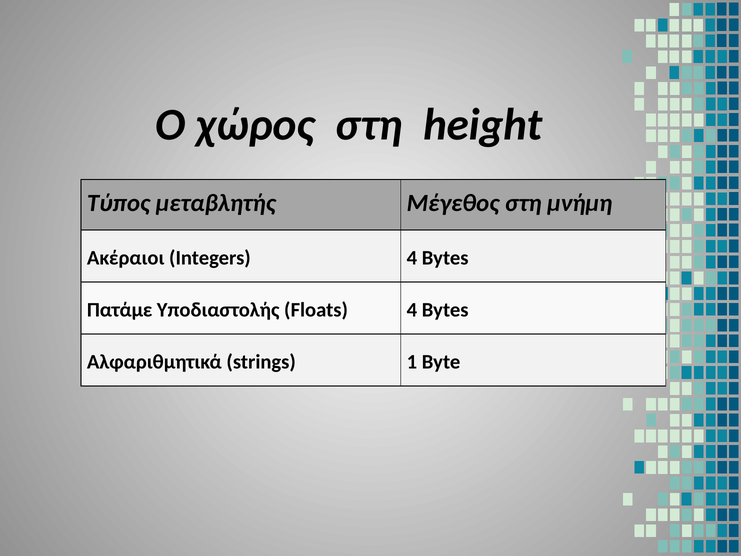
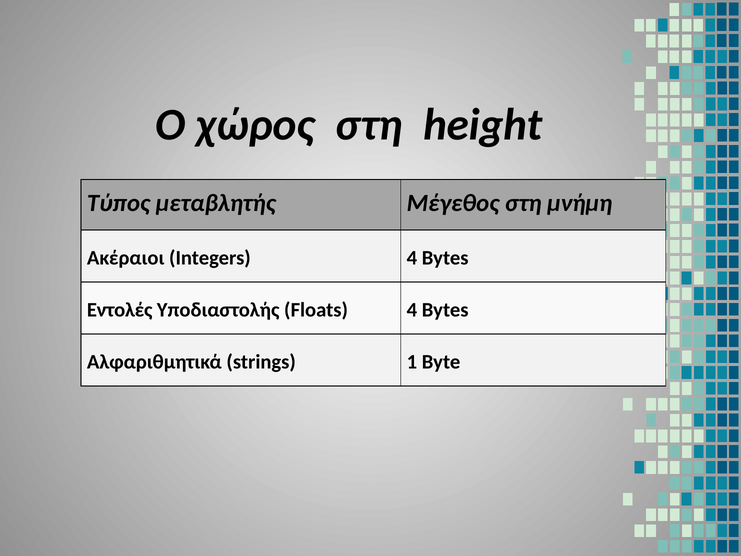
Πατάμε: Πατάμε -> Εντολές
